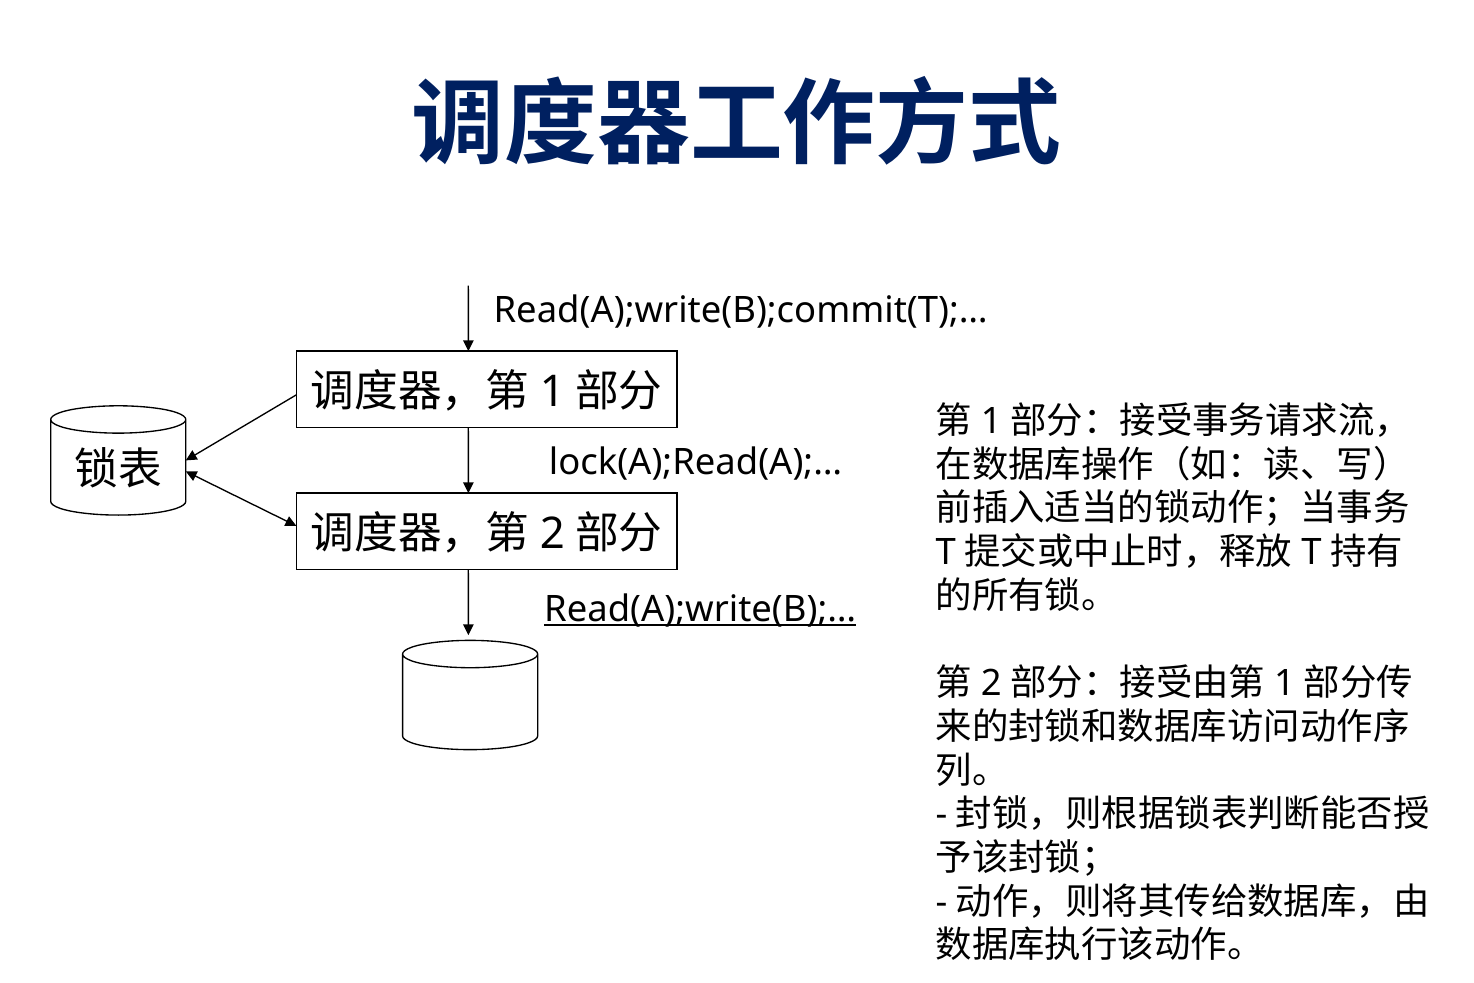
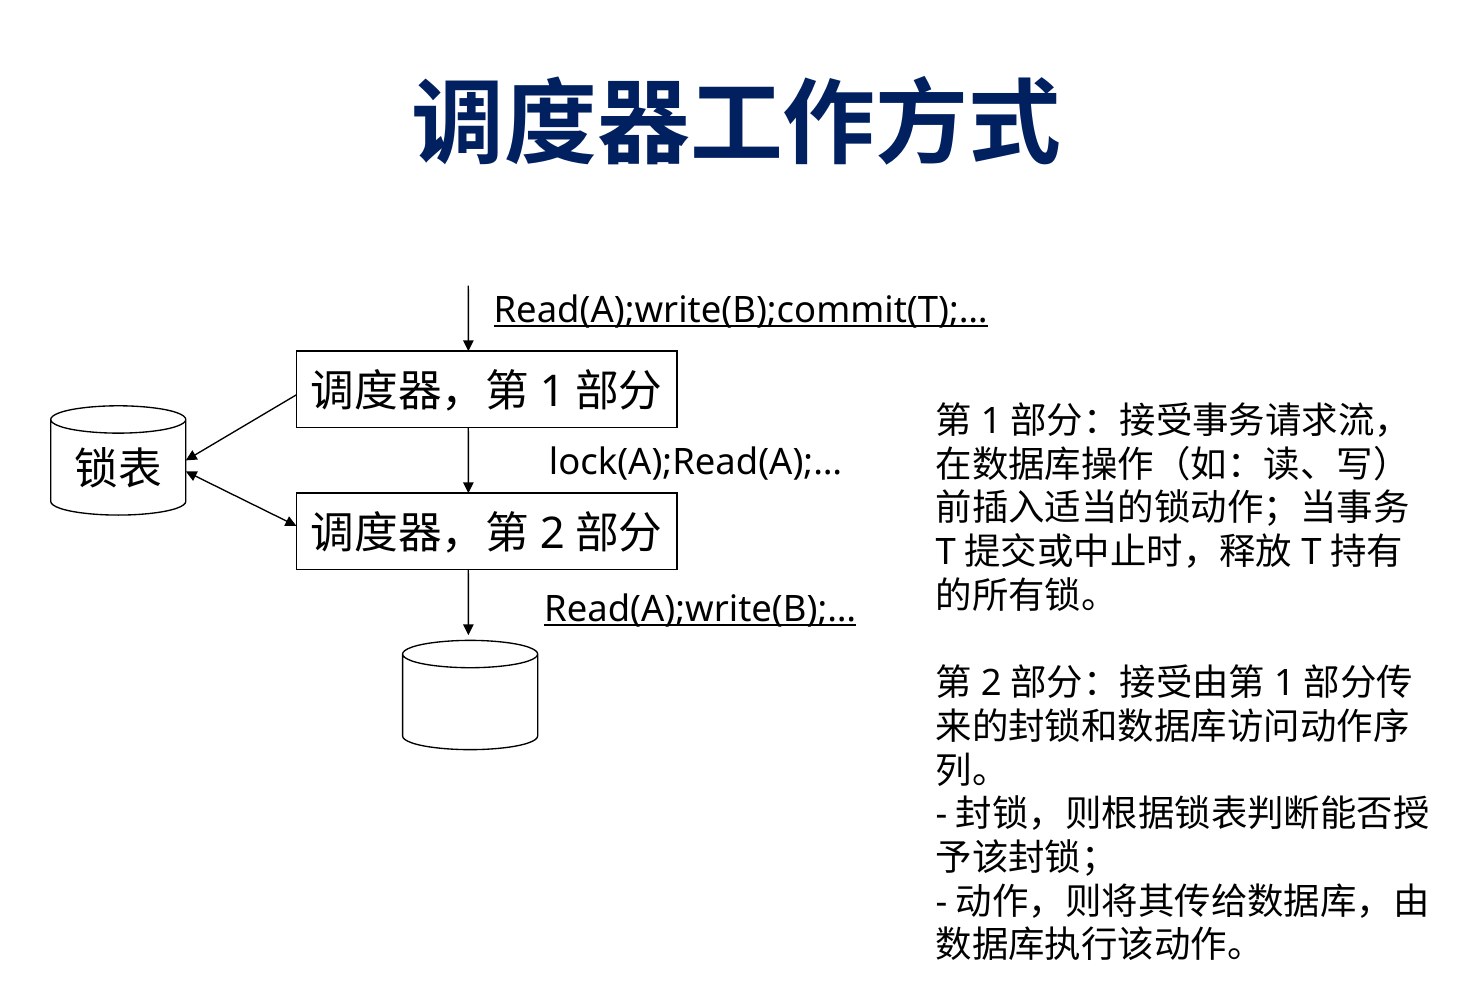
Read(A);write(B);commit(T);… underline: none -> present
